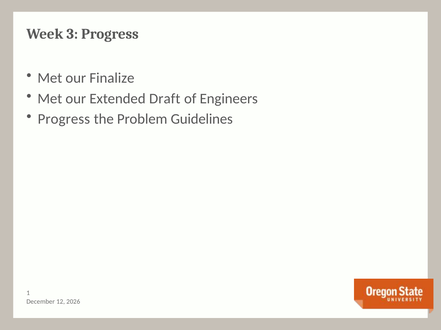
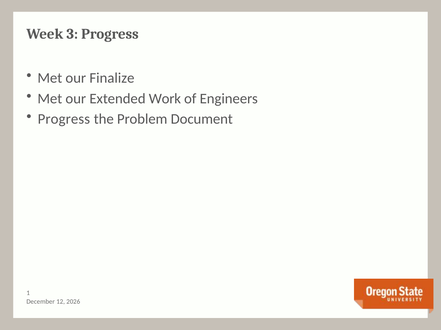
Draft: Draft -> Work
Guidelines: Guidelines -> Document
